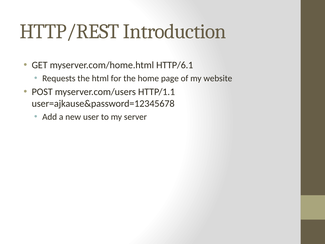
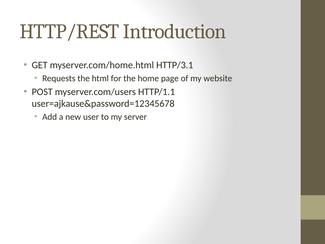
HTTP/6.1: HTTP/6.1 -> HTTP/3.1
